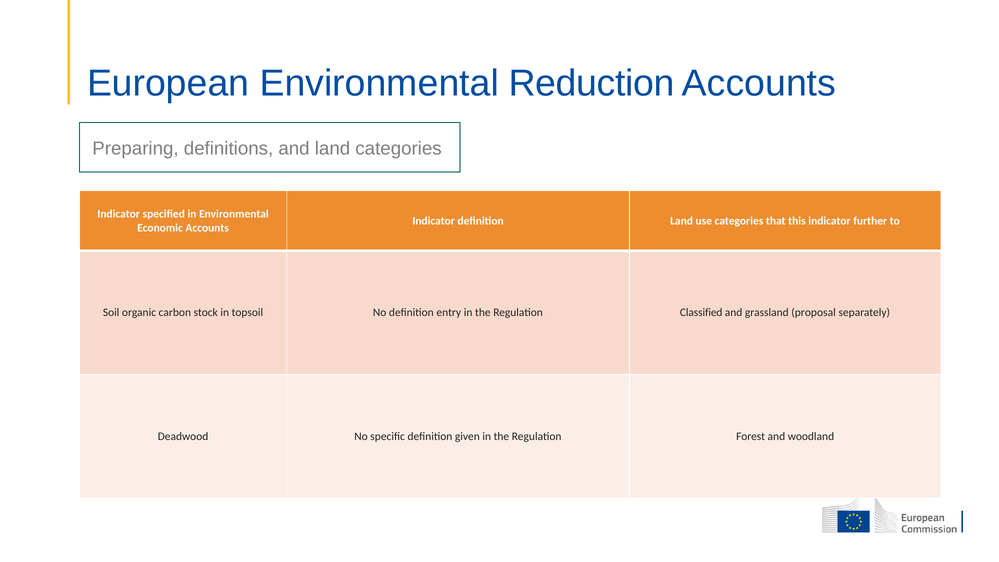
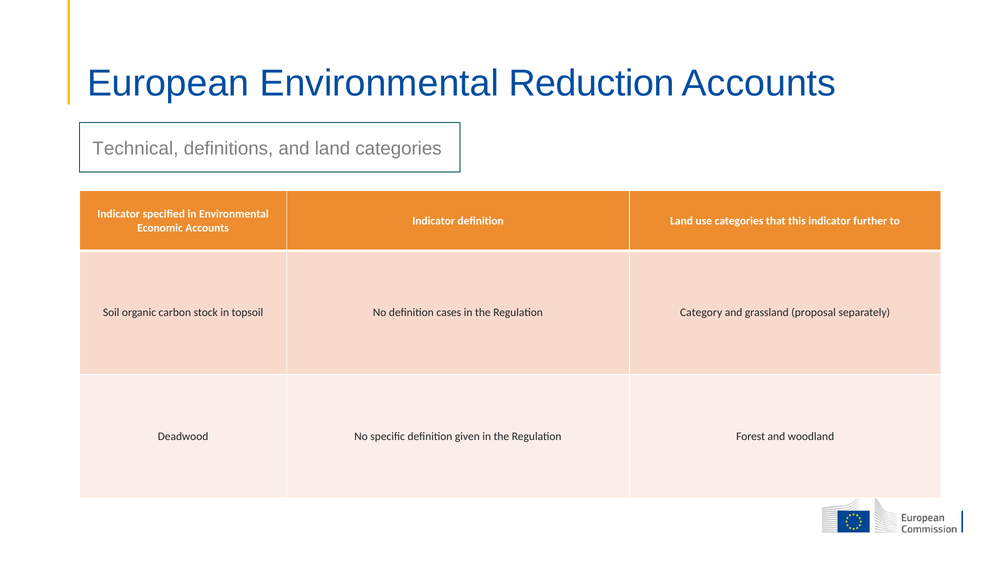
Preparing: Preparing -> Technical
entry: entry -> cases
Classified: Classified -> Category
